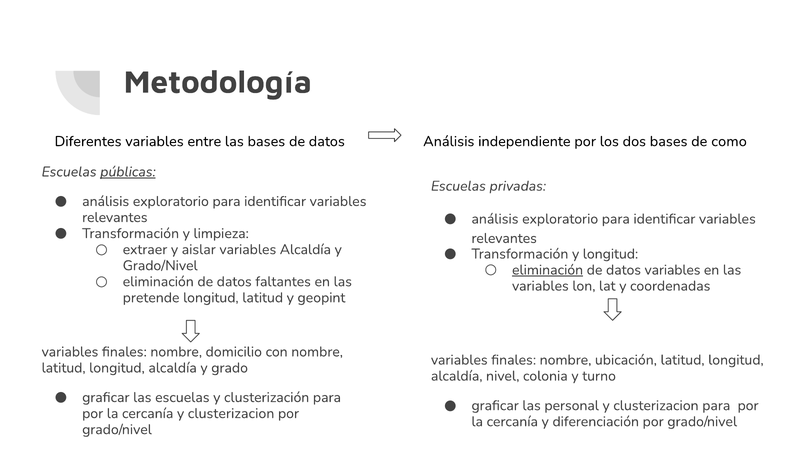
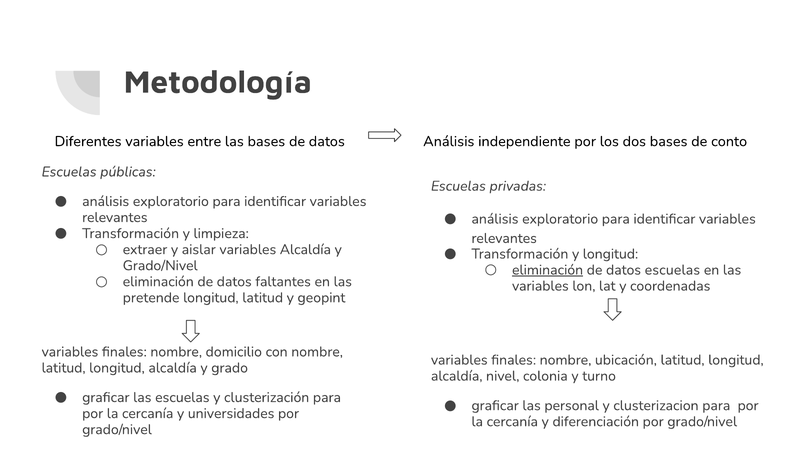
como: como -> conto
públicas underline: present -> none
datos variables: variables -> escuelas
cercanía y clusterizacion: clusterizacion -> universidades
